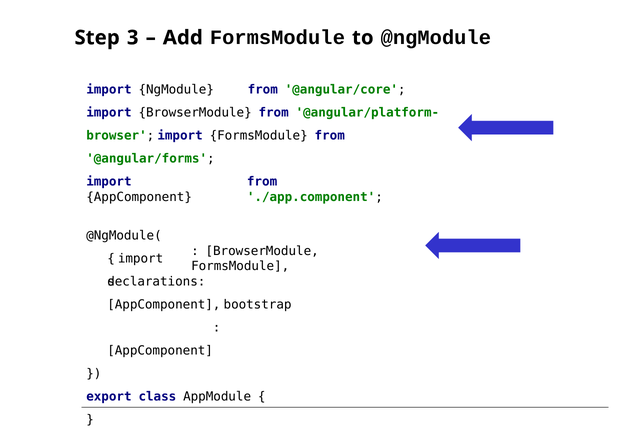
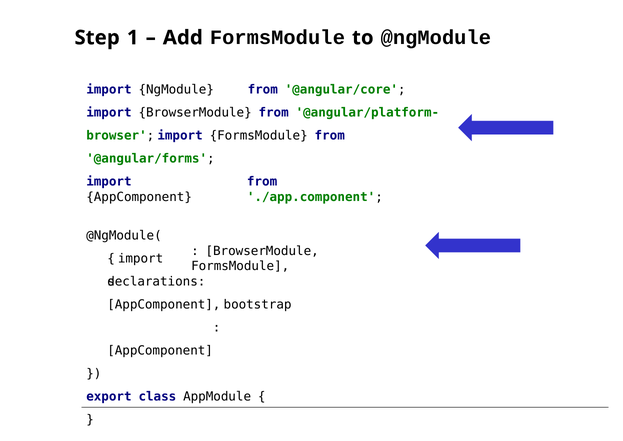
3: 3 -> 1
